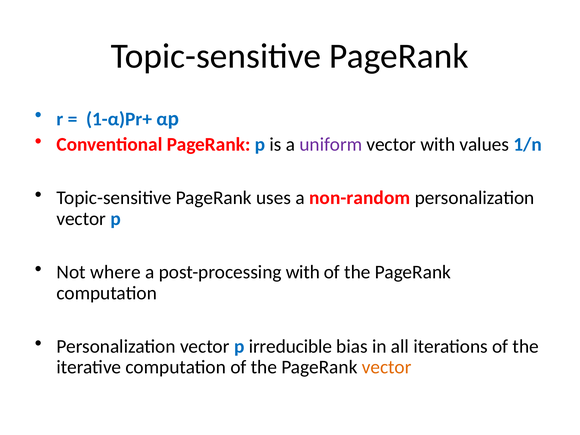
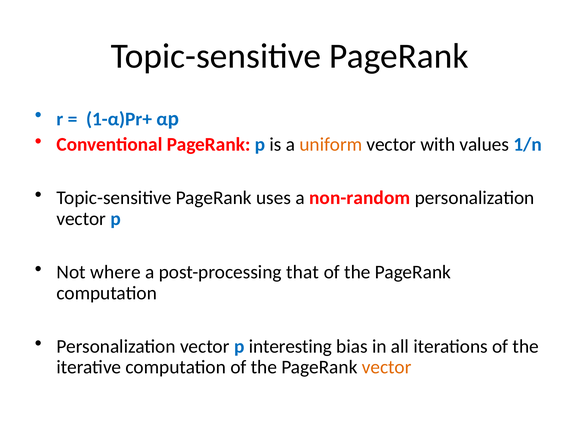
uniform colour: purple -> orange
post-processing with: with -> that
irreducible: irreducible -> interesting
